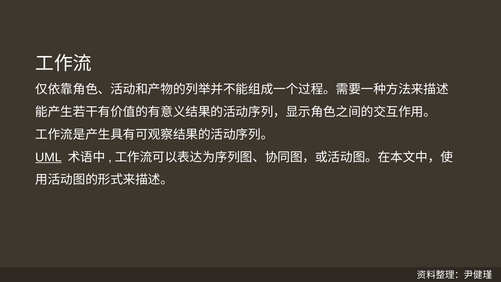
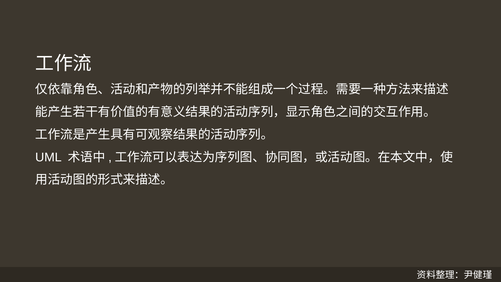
UML underline: present -> none
